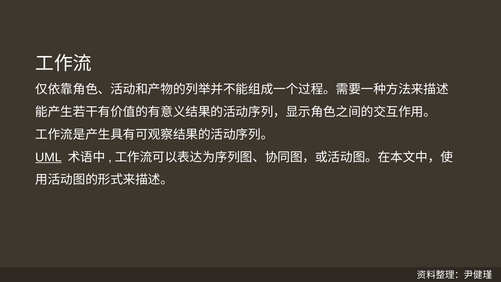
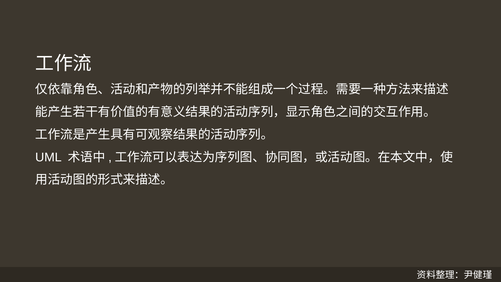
UML underline: present -> none
